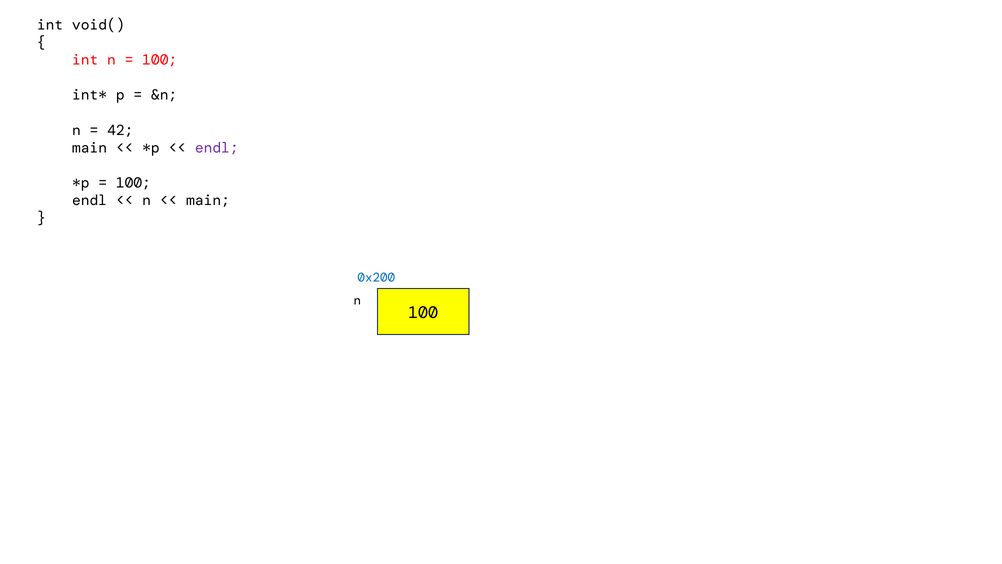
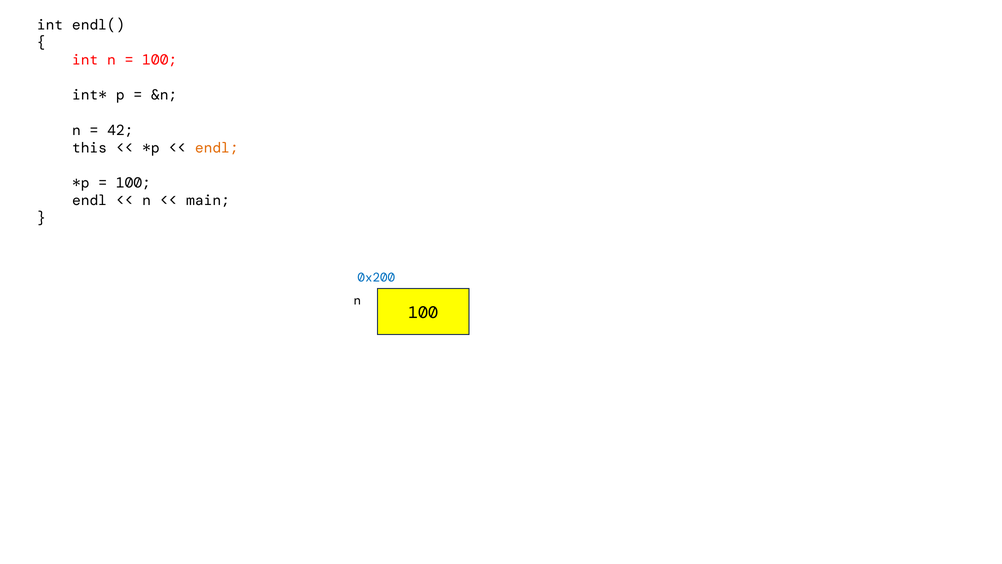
void(: void( -> endl(
main at (90, 148): main -> this
endl at (217, 148) colour: purple -> orange
